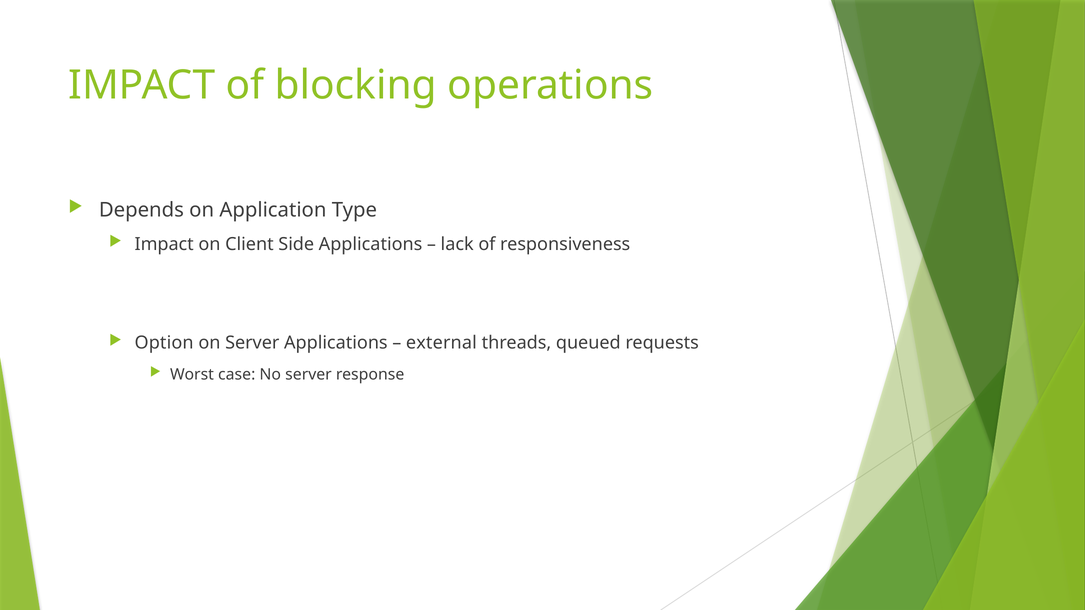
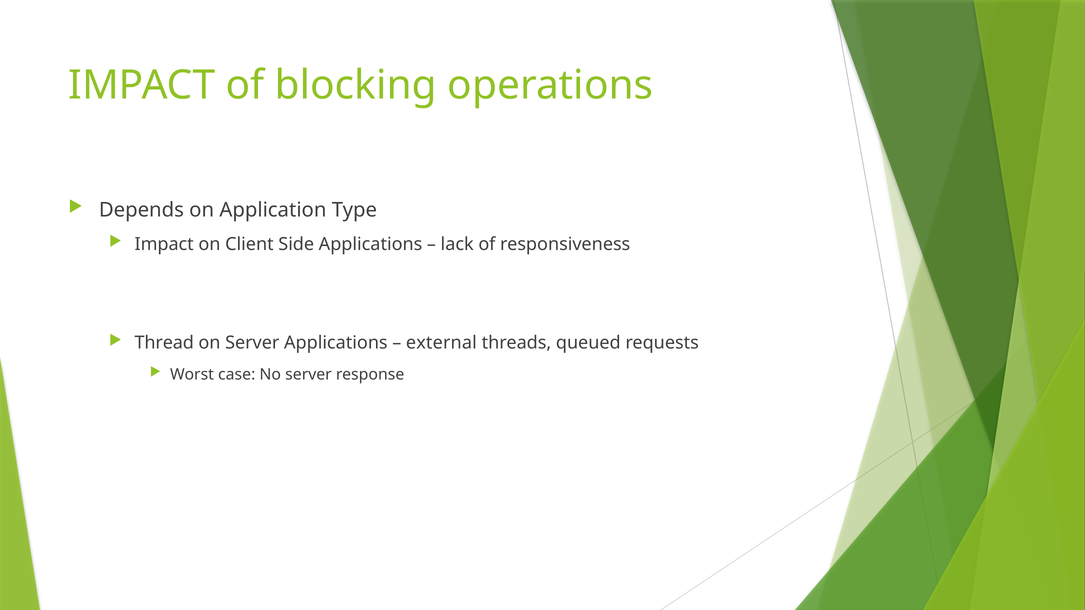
Option: Option -> Thread
